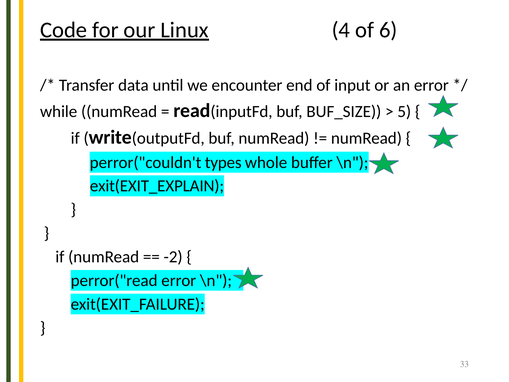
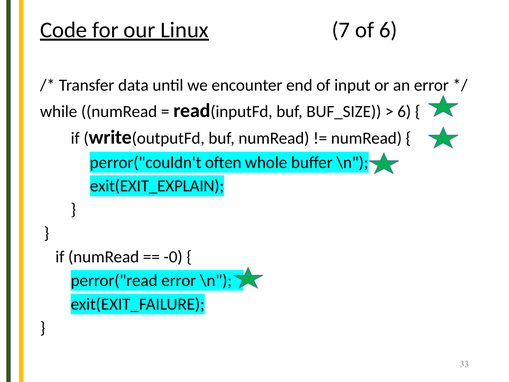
4: 4 -> 7
5 at (404, 111): 5 -> 6
types: types -> often
-2: -2 -> -0
